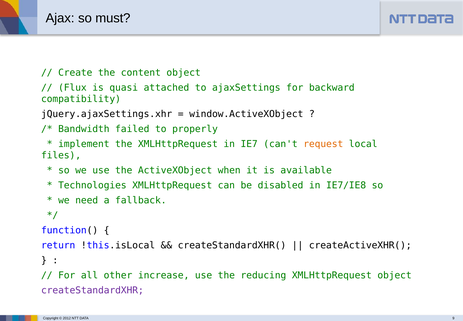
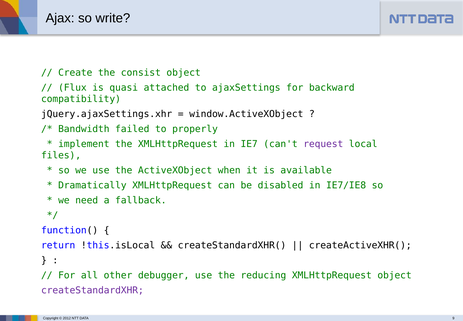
must: must -> write
content: content -> consist
request colour: orange -> purple
Technologies: Technologies -> Dramatically
increase: increase -> debugger
